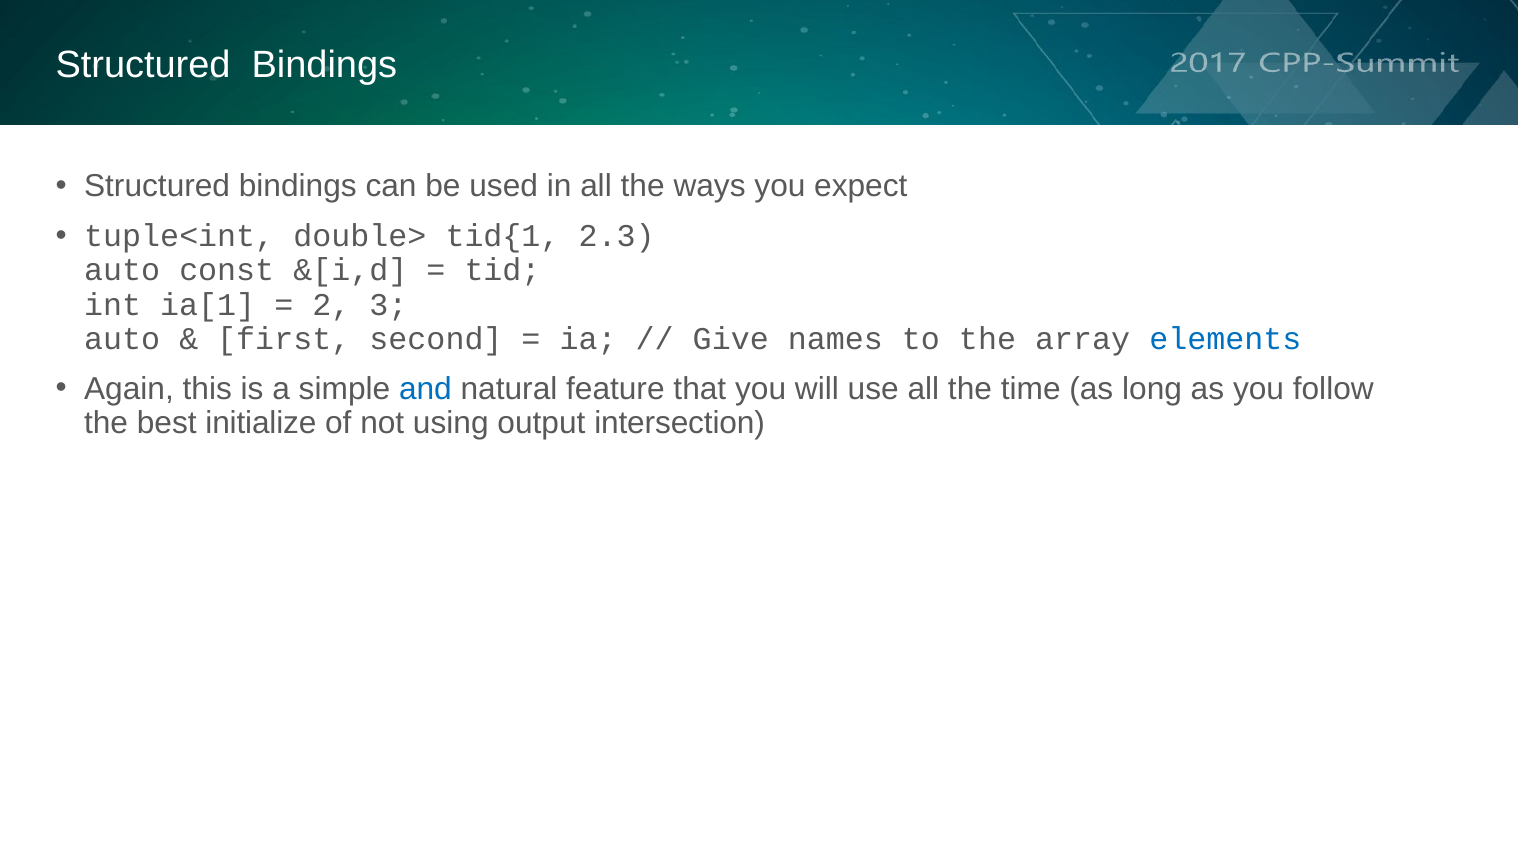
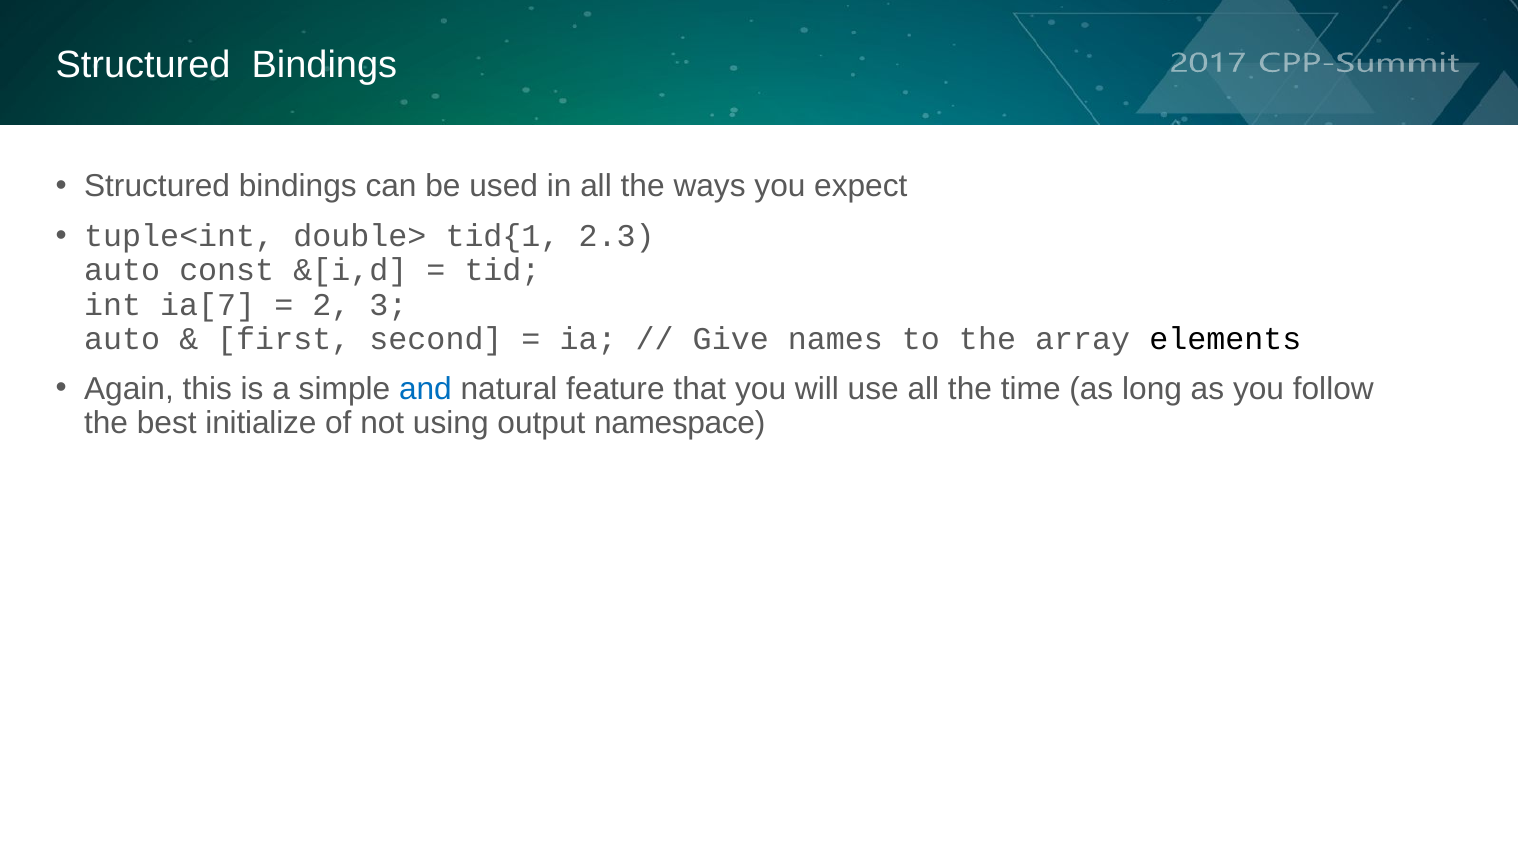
ia[1: ia[1 -> ia[7
elements colour: blue -> black
intersection: intersection -> namespace
